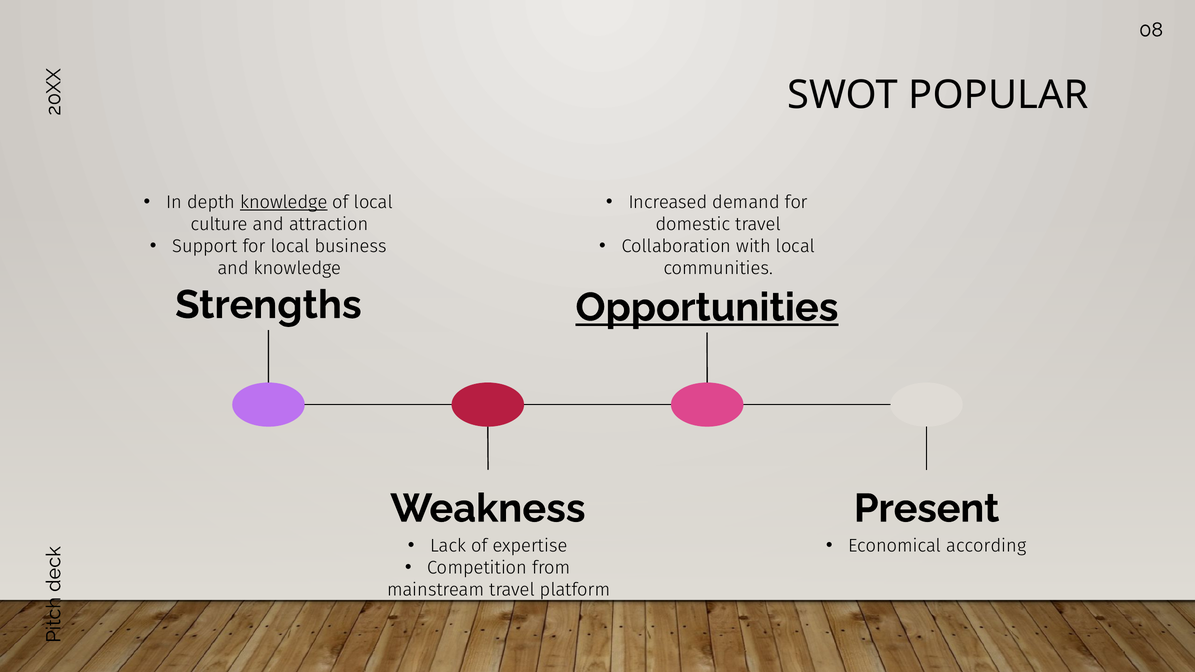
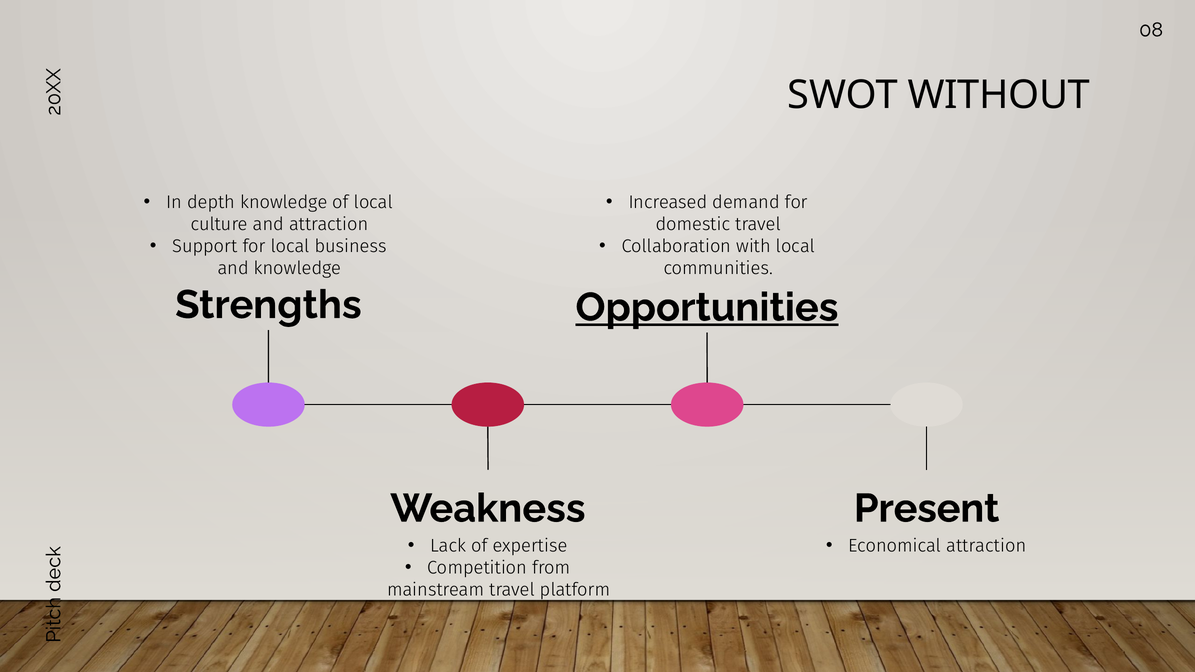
POPULAR: POPULAR -> WITHOUT
knowledge at (284, 202) underline: present -> none
Economical according: according -> attraction
